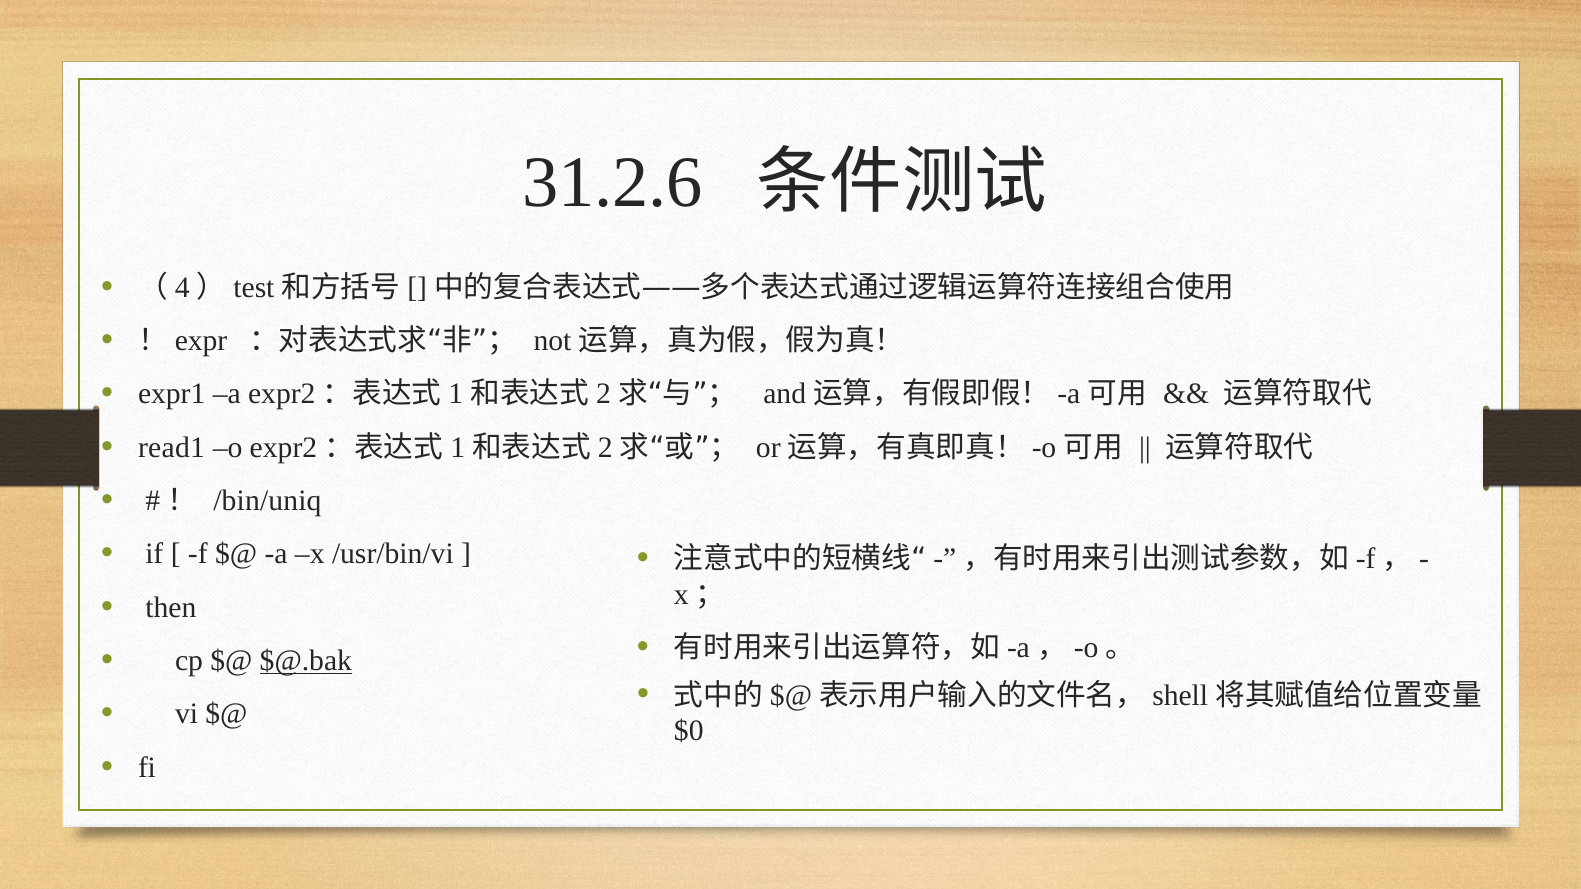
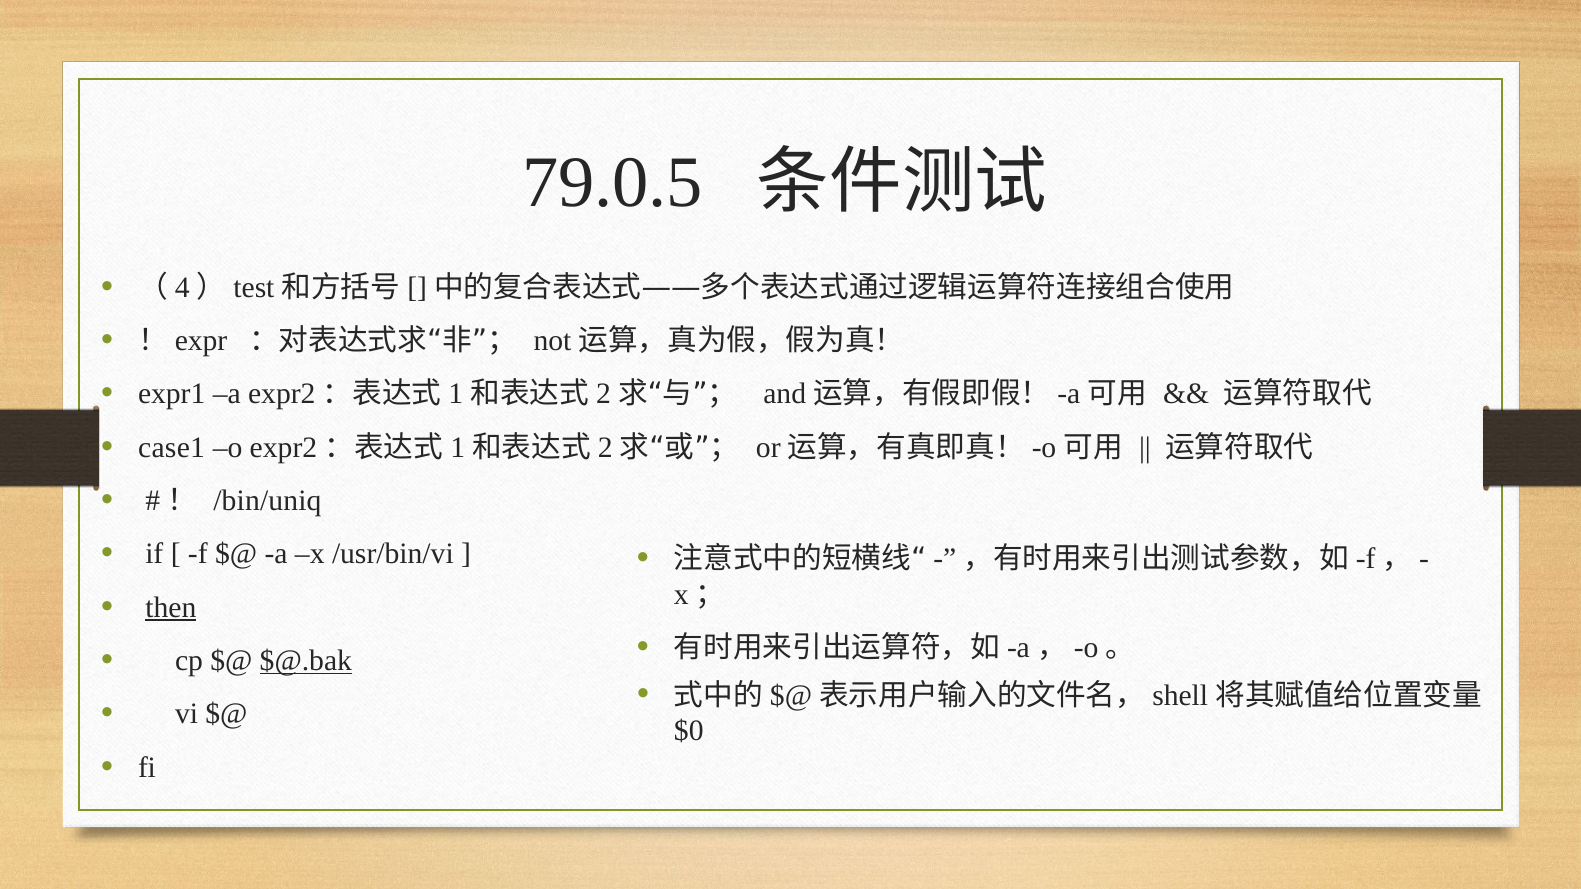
31.2.6: 31.2.6 -> 79.0.5
read1: read1 -> case1
then underline: none -> present
